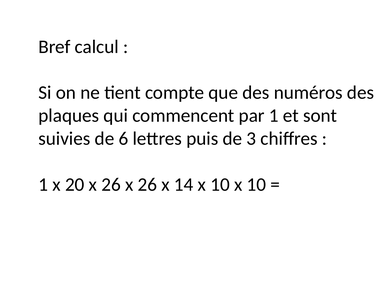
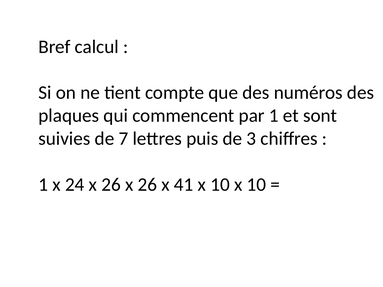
6: 6 -> 7
20: 20 -> 24
14: 14 -> 41
